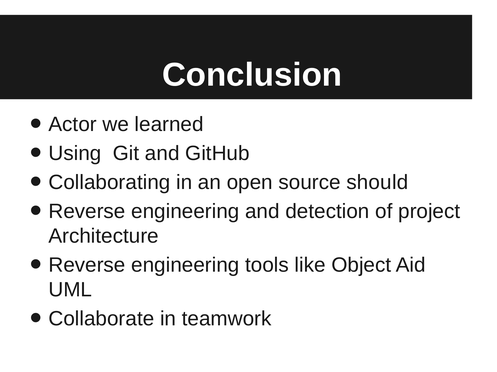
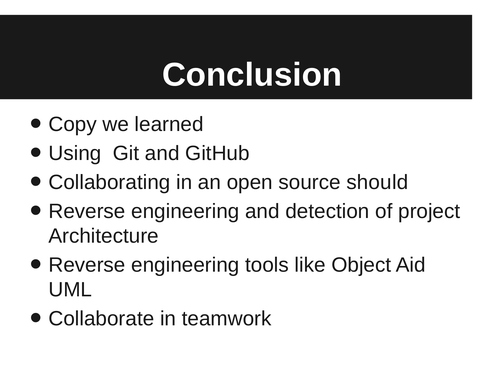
Actor: Actor -> Copy
